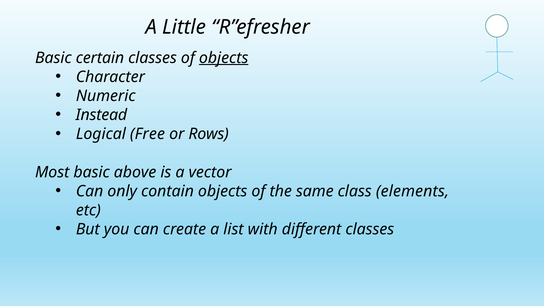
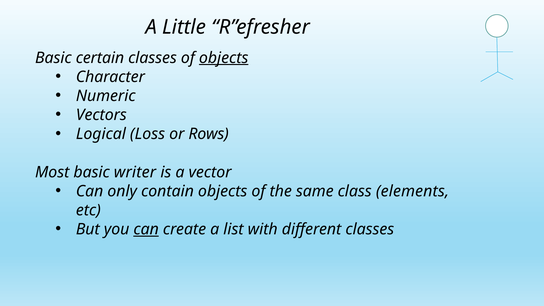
Instead: Instead -> Vectors
Free: Free -> Loss
above: above -> writer
can at (146, 229) underline: none -> present
